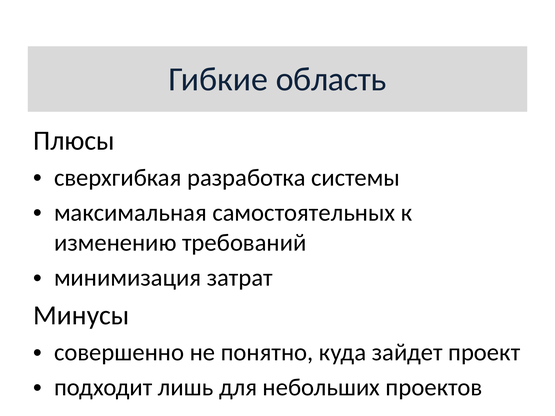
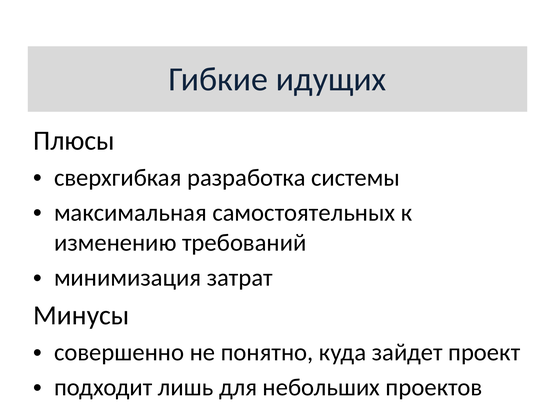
область: область -> идущих
